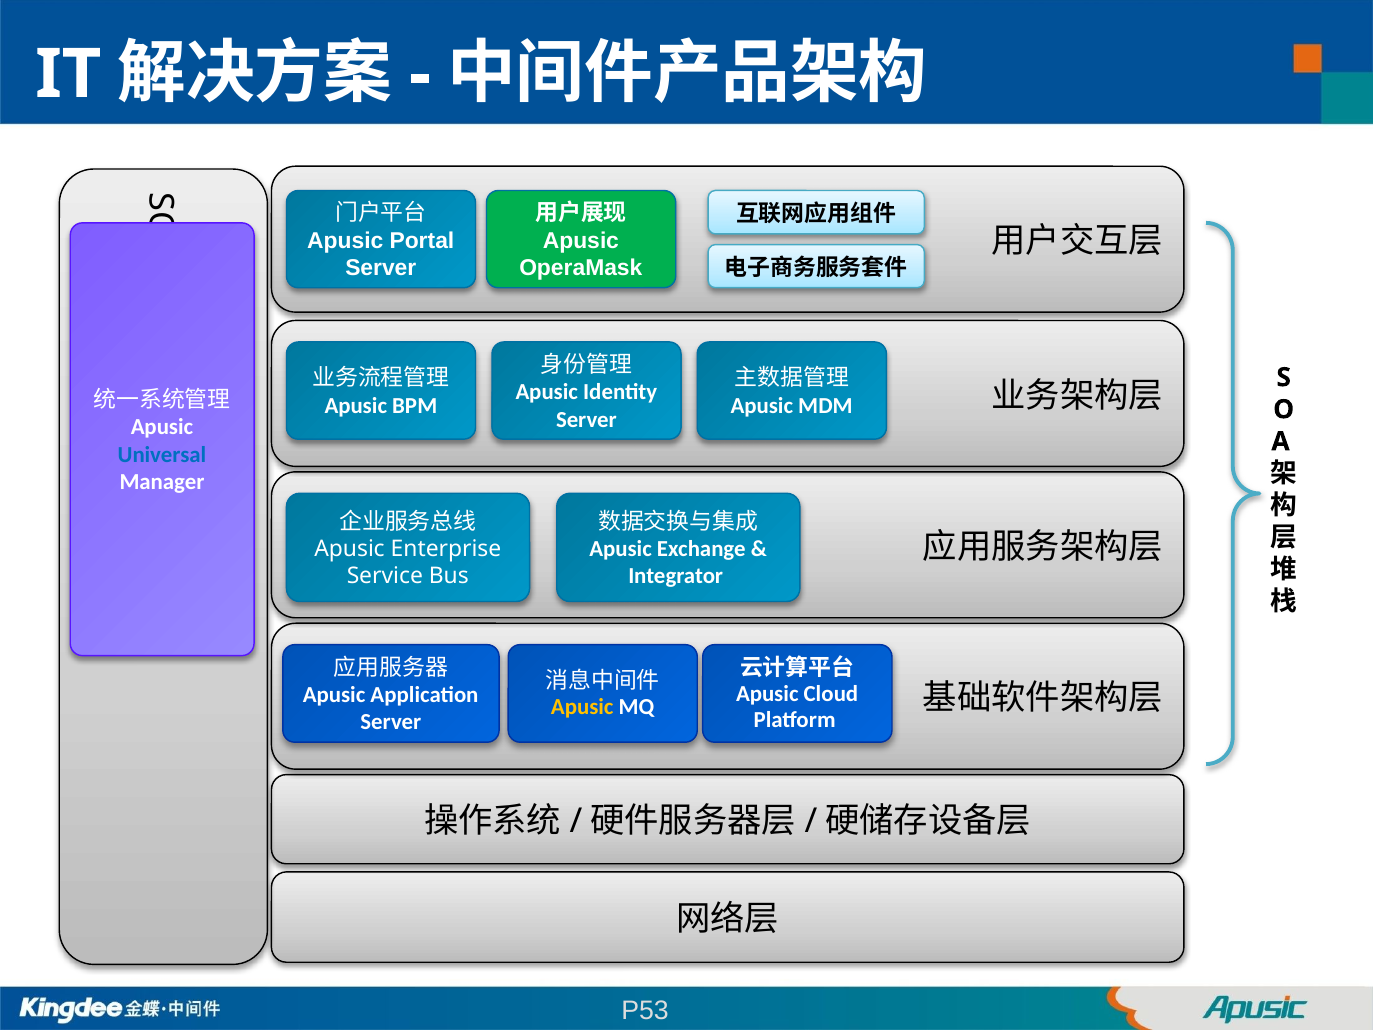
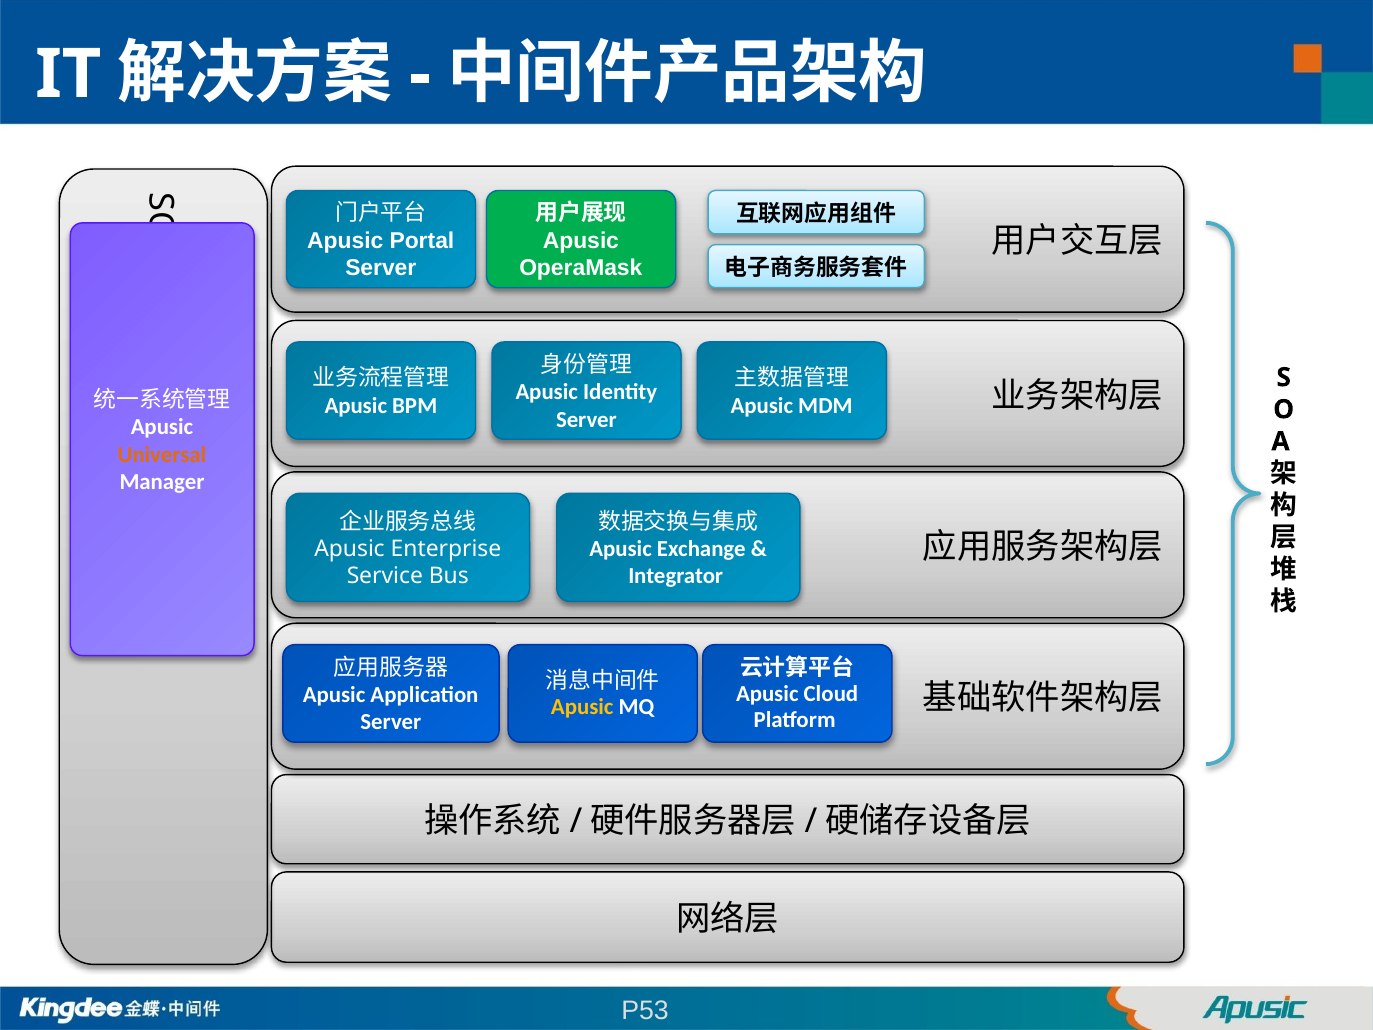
Universal colour: blue -> orange
